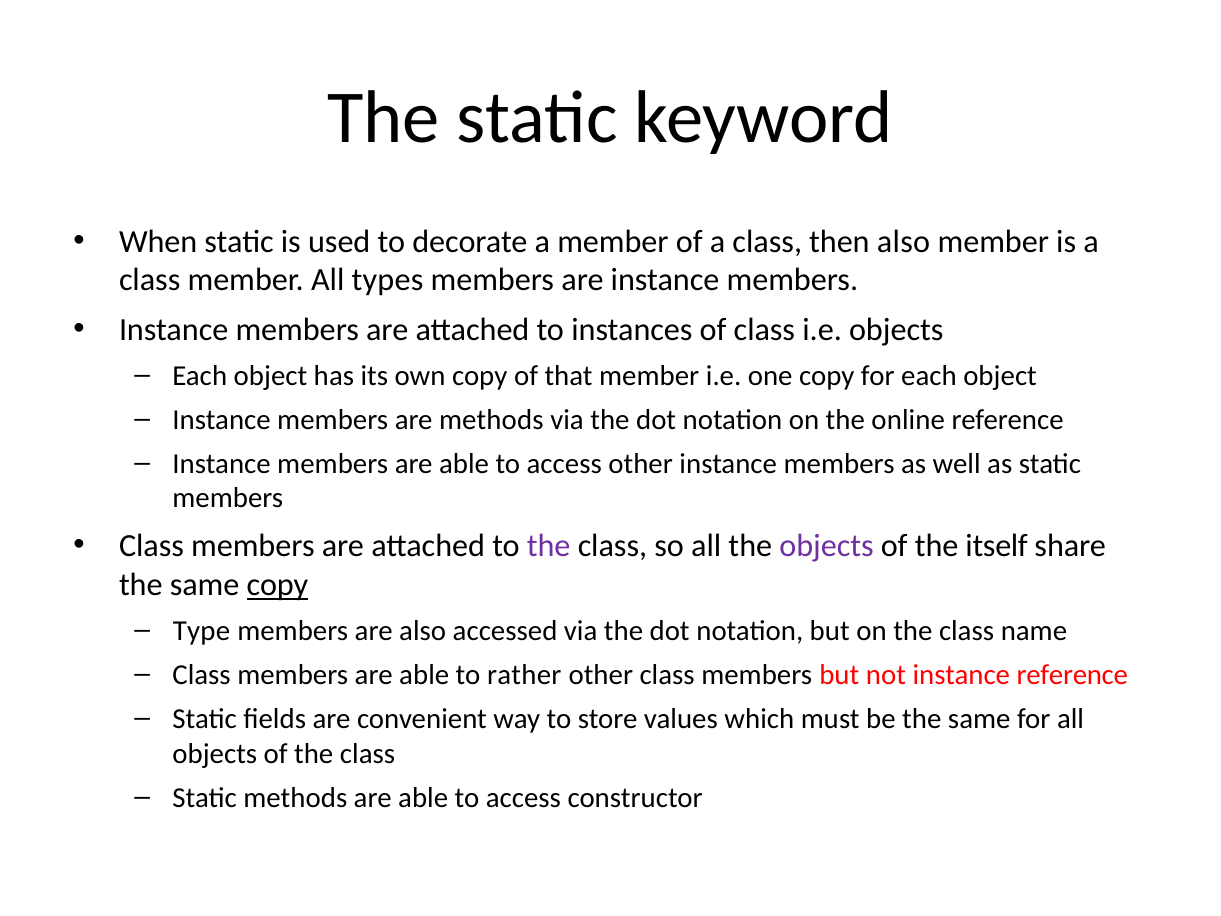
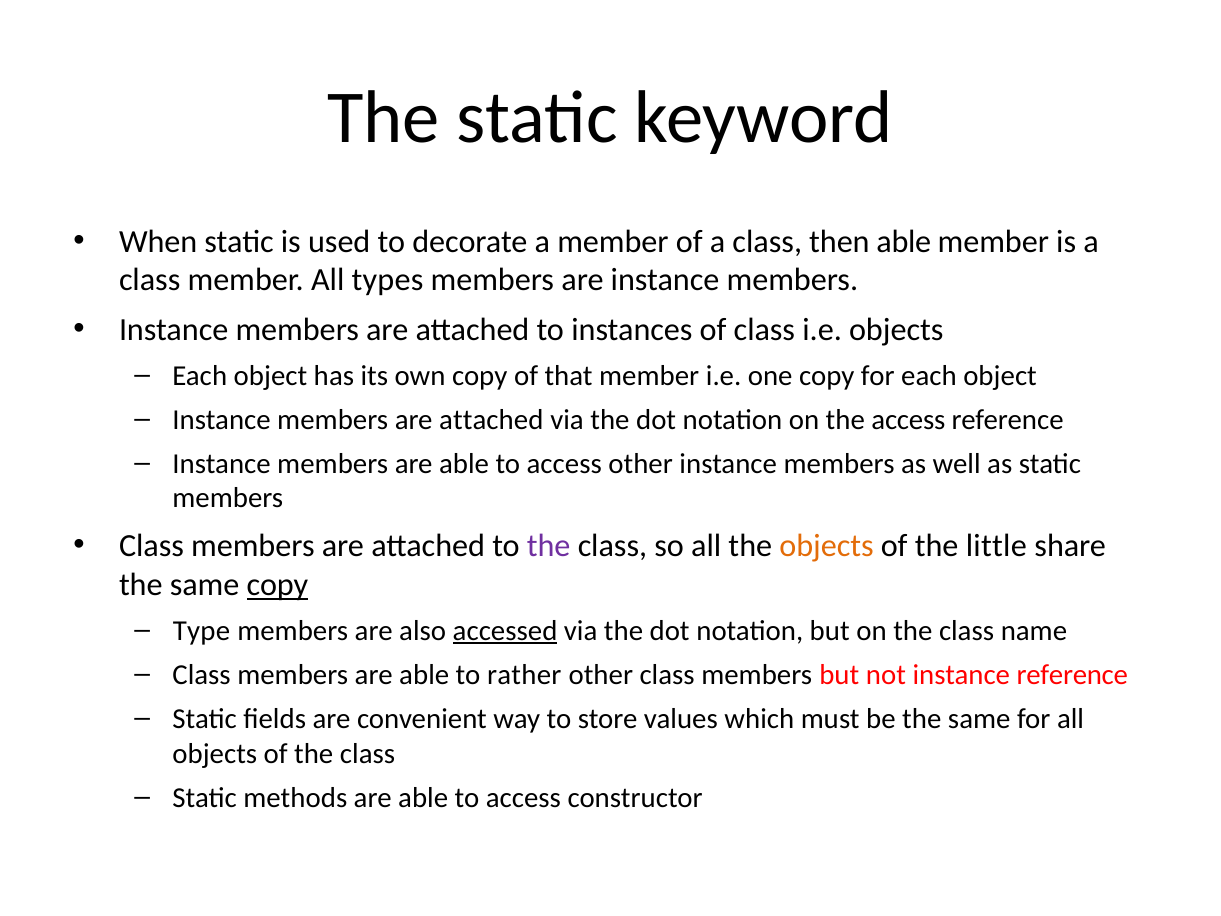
then also: also -> able
methods at (491, 420): methods -> attached
the online: online -> access
objects at (827, 546) colour: purple -> orange
itself: itself -> little
accessed underline: none -> present
